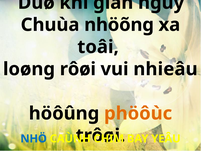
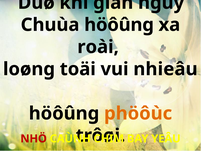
Chuùa nhöõng: nhöõng -> höôûng
toâi: toâi -> roài
rôøi: rôøi -> toäi
NHÖ colour: blue -> red
